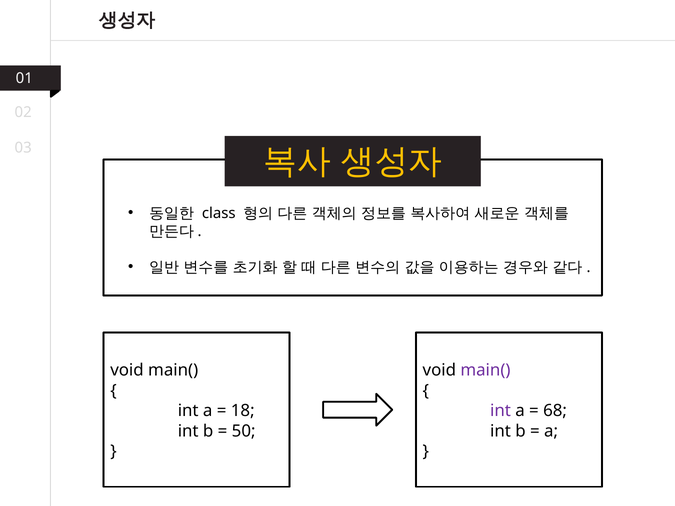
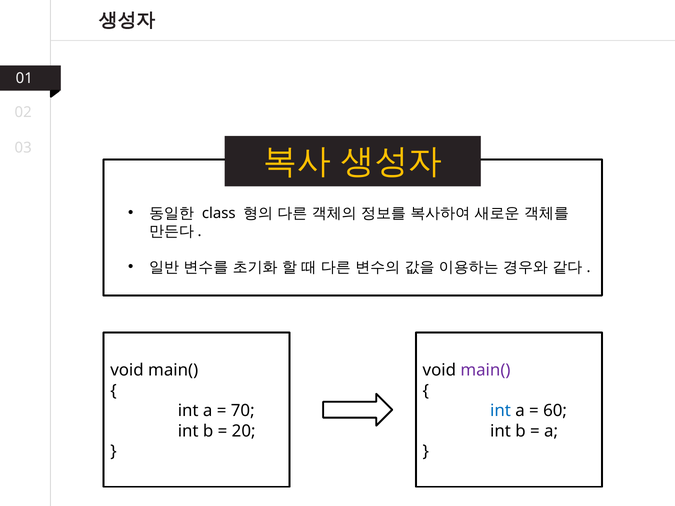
18: 18 -> 70
int at (501, 411) colour: purple -> blue
68: 68 -> 60
50: 50 -> 20
